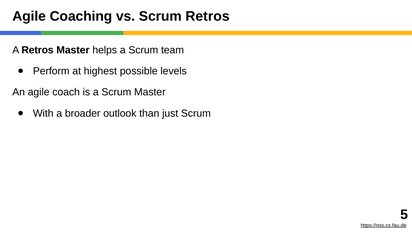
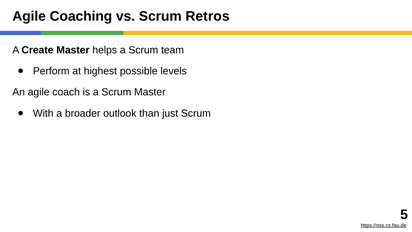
A Retros: Retros -> Create
